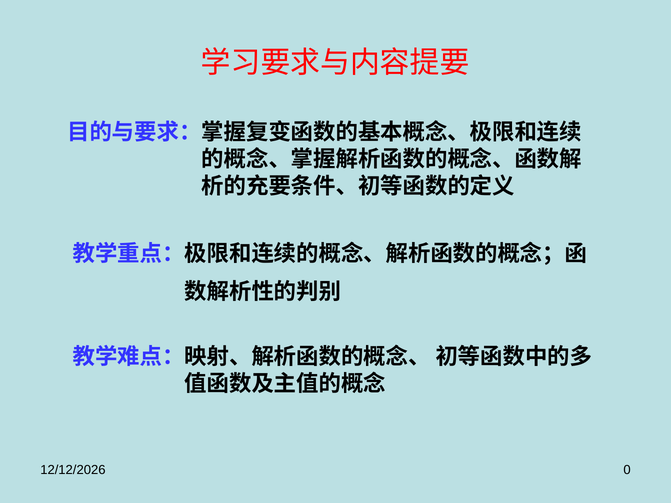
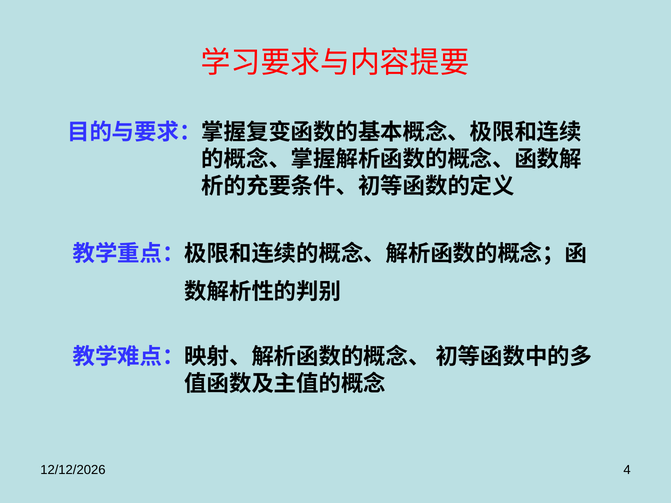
0: 0 -> 4
